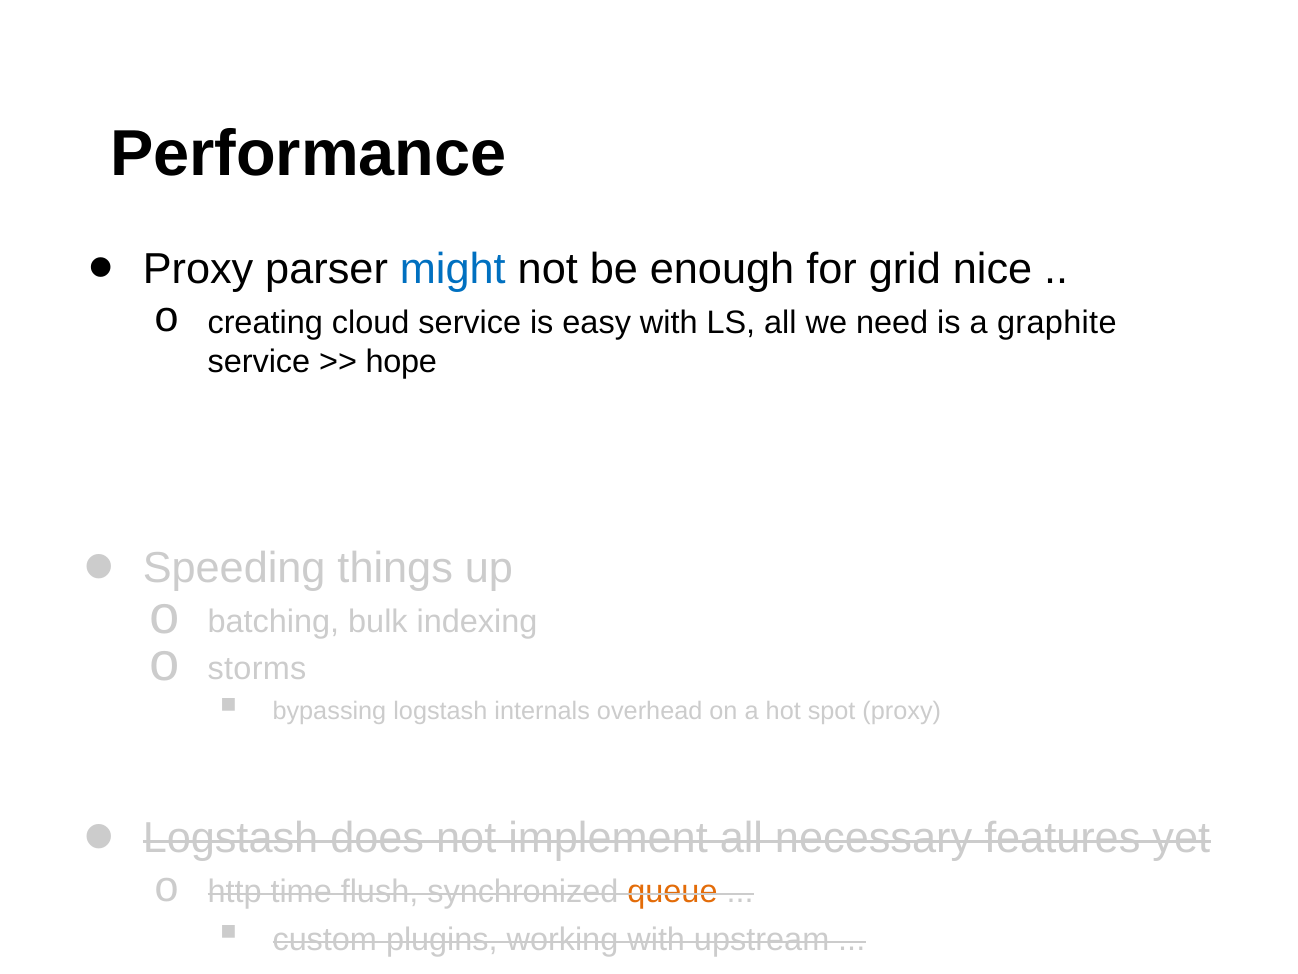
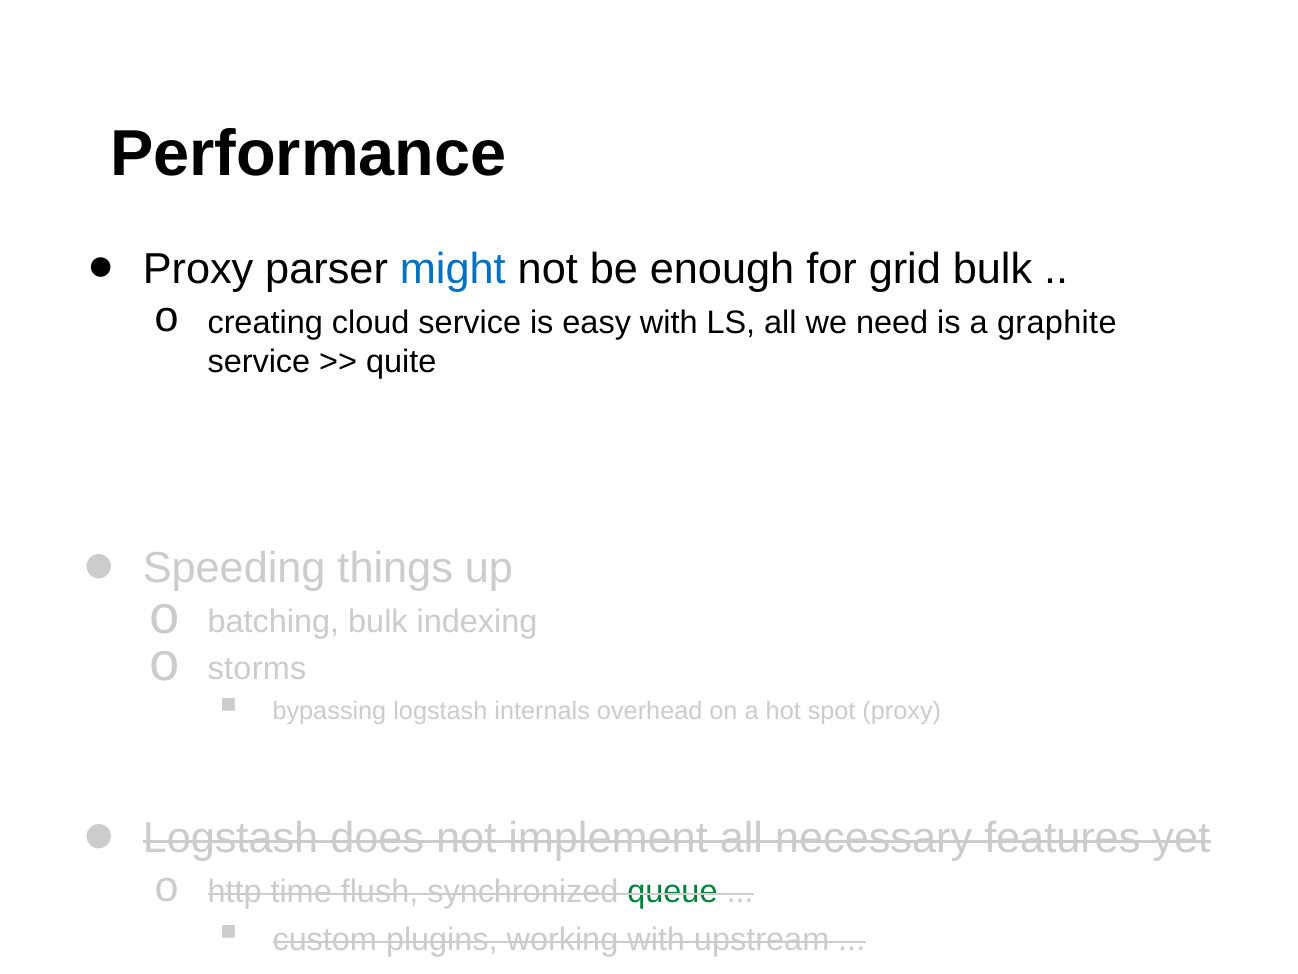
grid nice: nice -> bulk
hope: hope -> quite
queue colour: orange -> green
